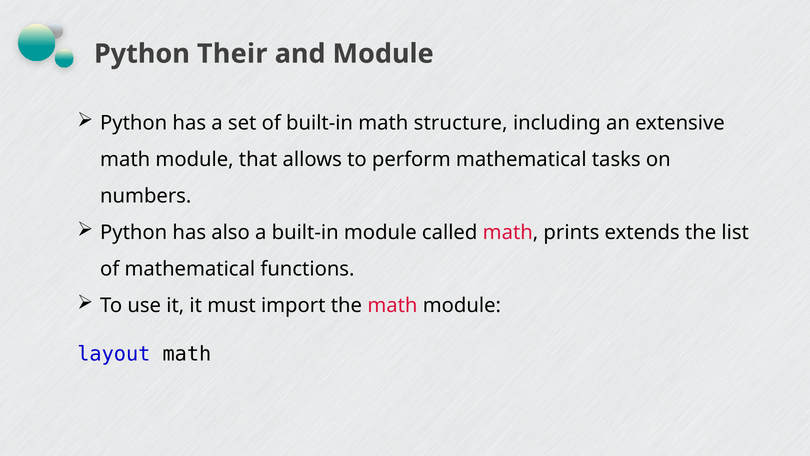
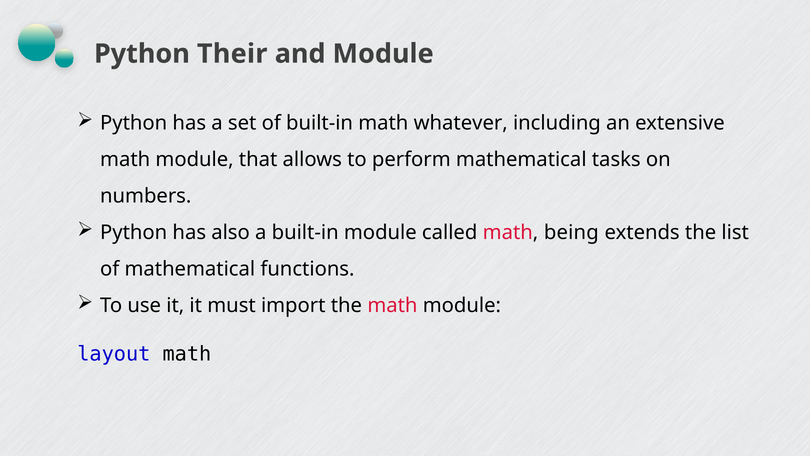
structure: structure -> whatever
prints: prints -> being
